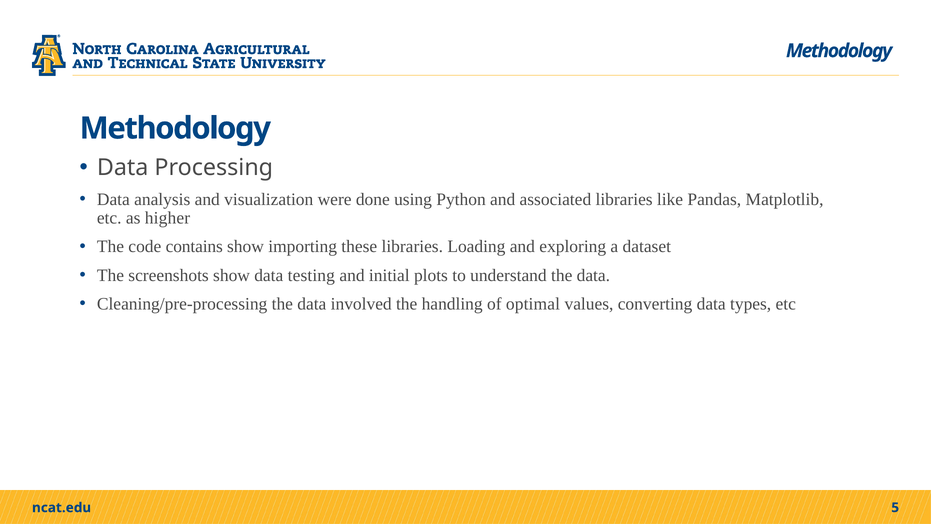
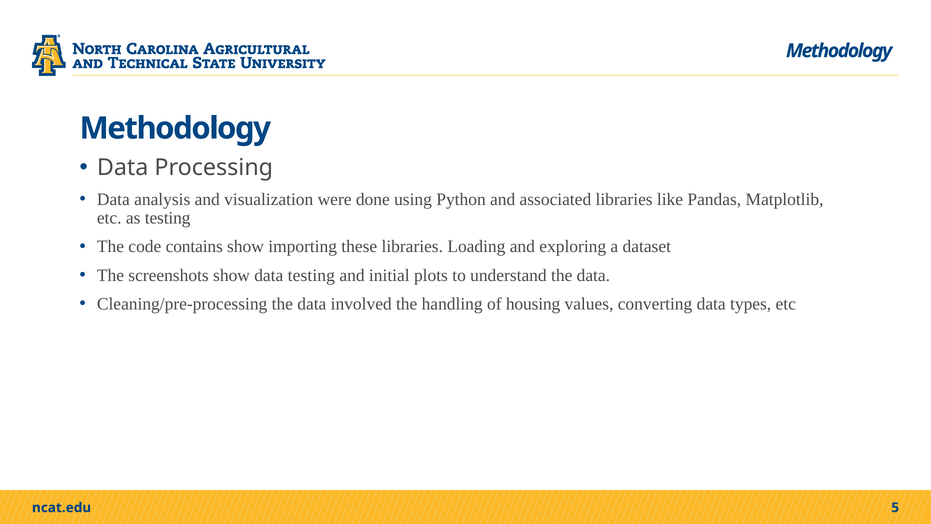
as higher: higher -> testing
optimal: optimal -> housing
